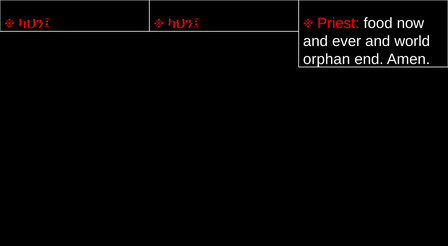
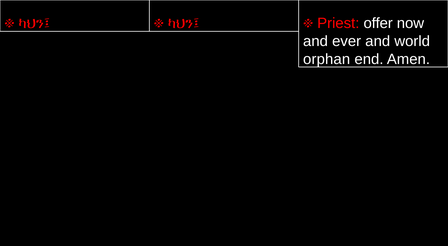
food: food -> offer
